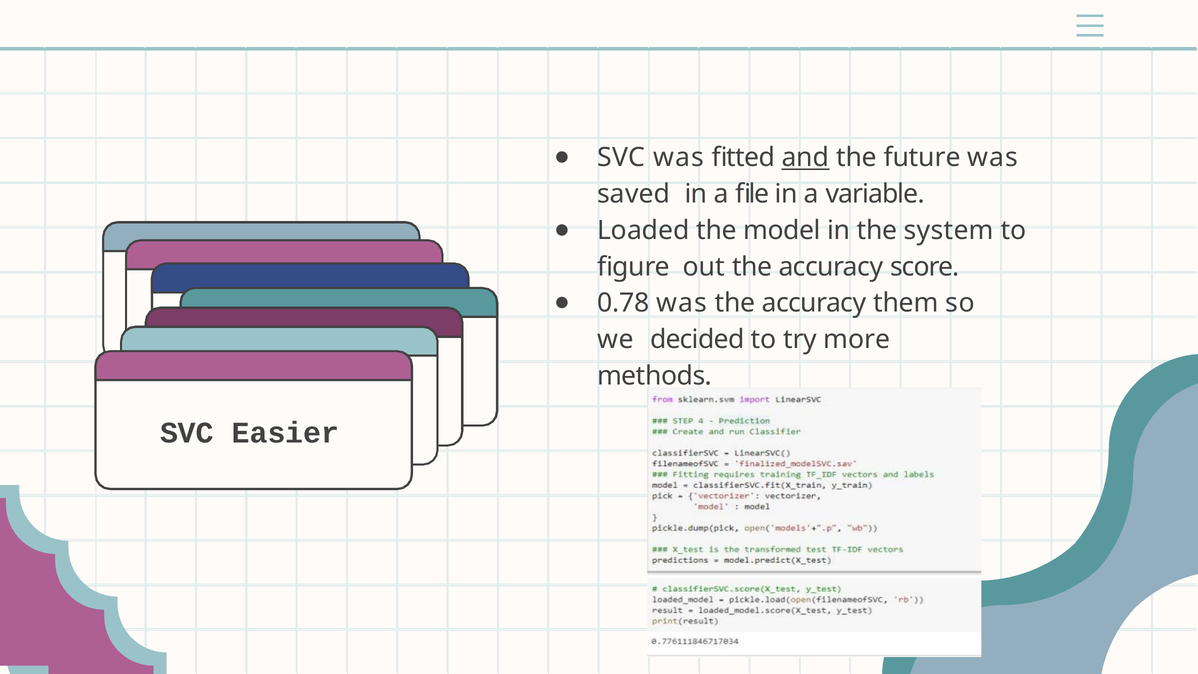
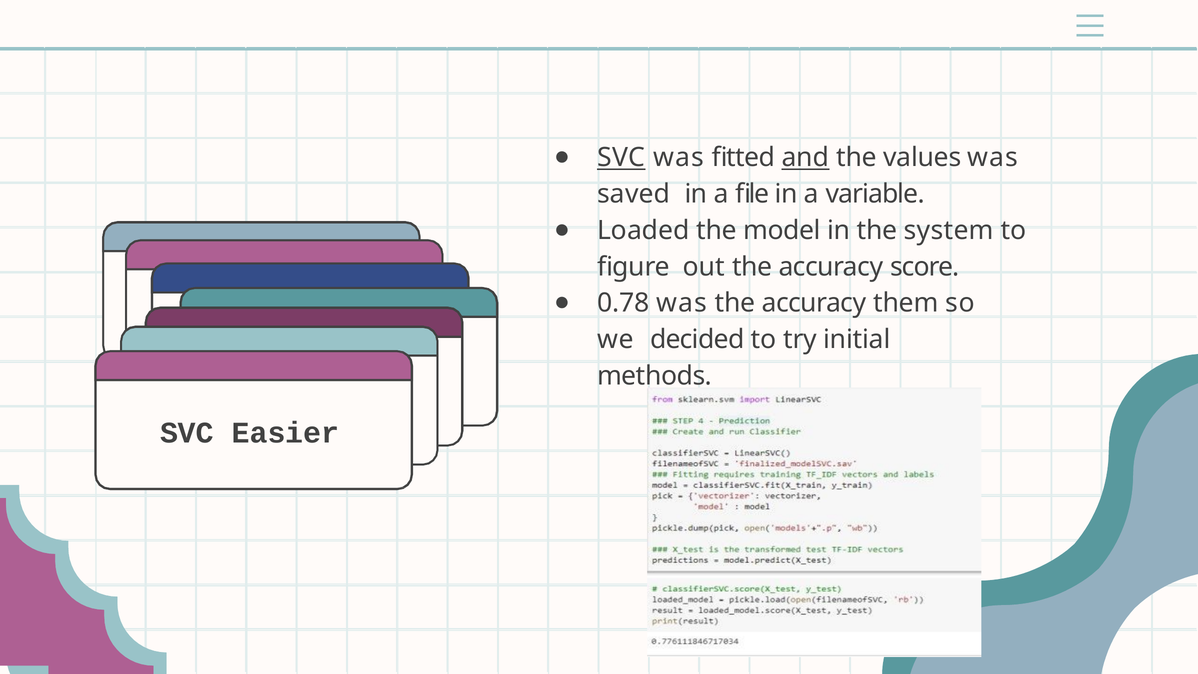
SVC at (621, 158) underline: none -> present
future: future -> values
more: more -> initial
